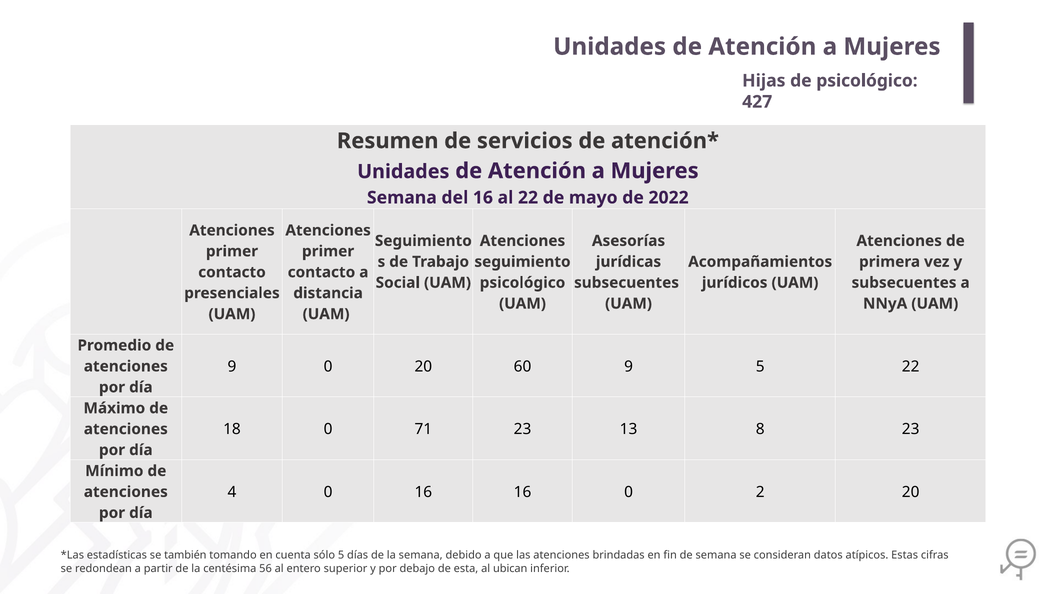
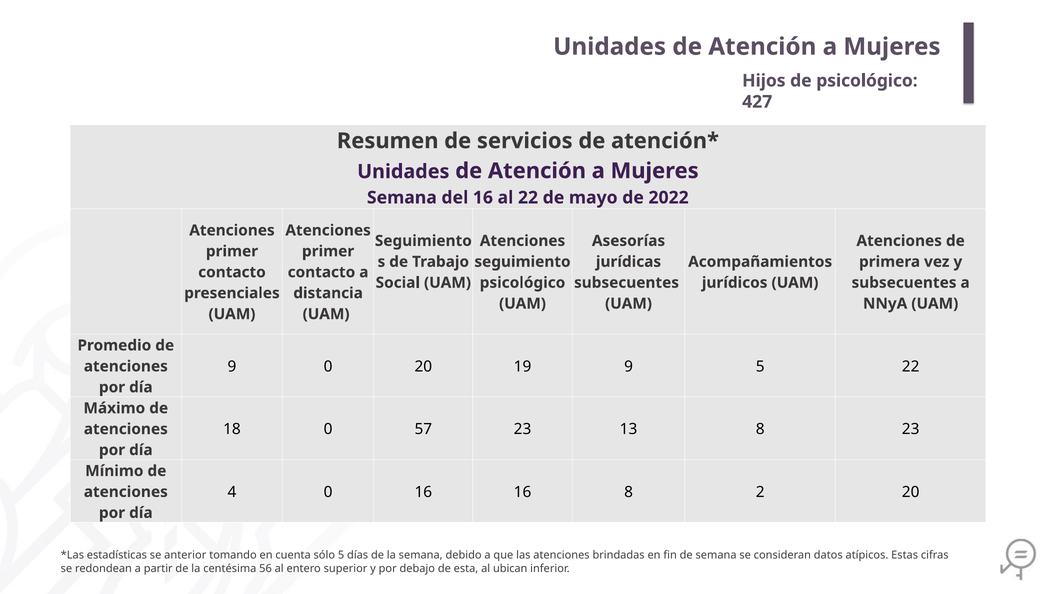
Hijas: Hijas -> Hijos
60: 60 -> 19
71: 71 -> 57
16 0: 0 -> 8
también: también -> anterior
